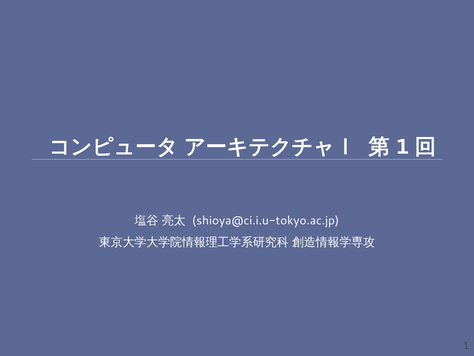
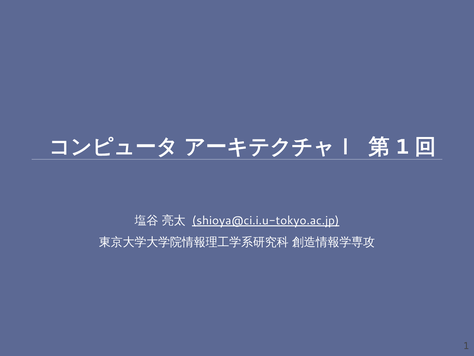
shioya@ci.i.u-tokyo.ac.jp underline: none -> present
